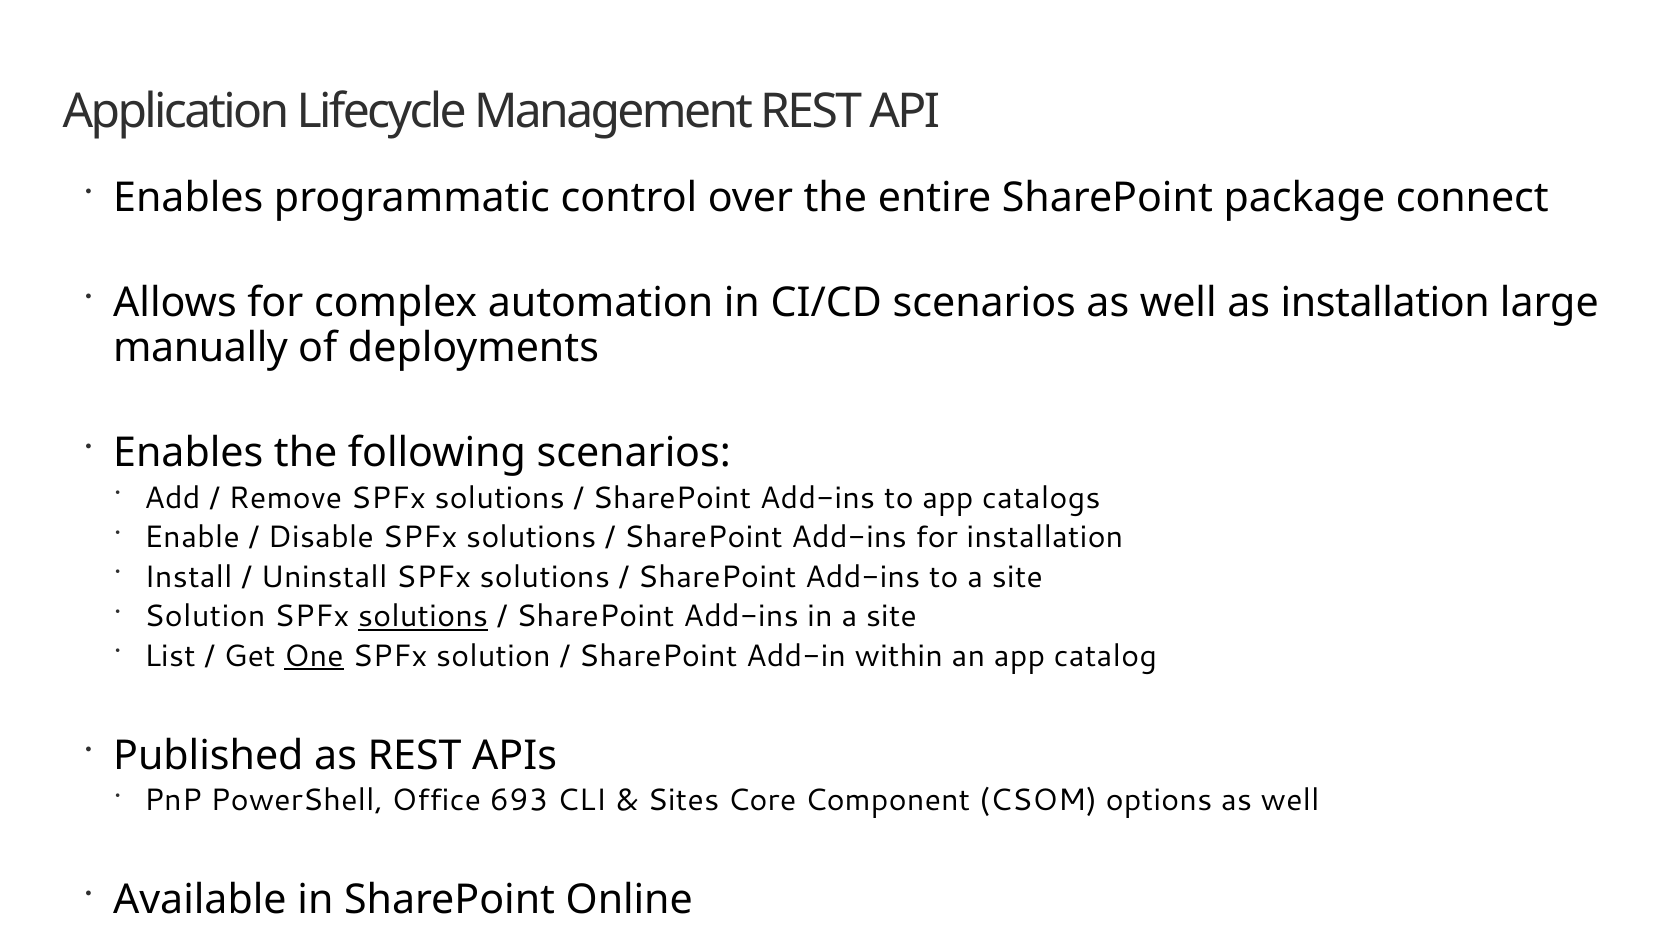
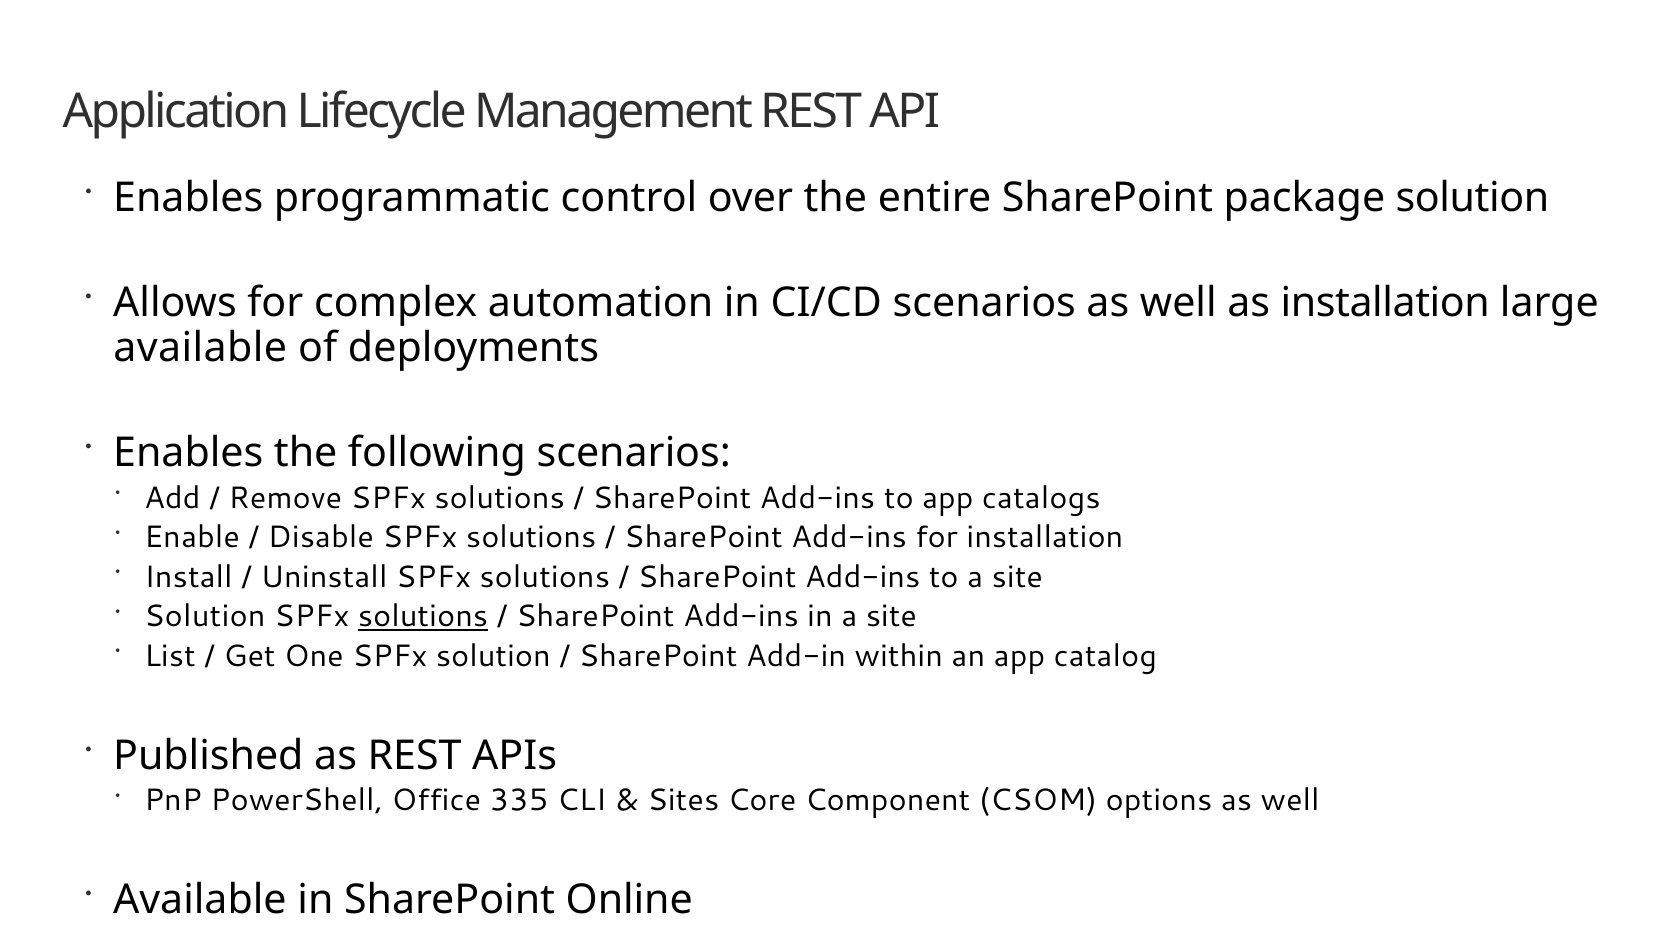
package connect: connect -> solution
manually at (201, 348): manually -> available
One underline: present -> none
693: 693 -> 335
